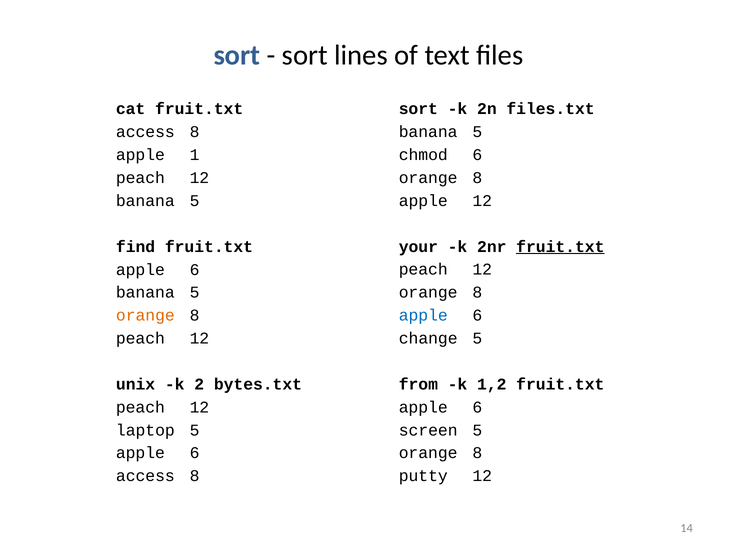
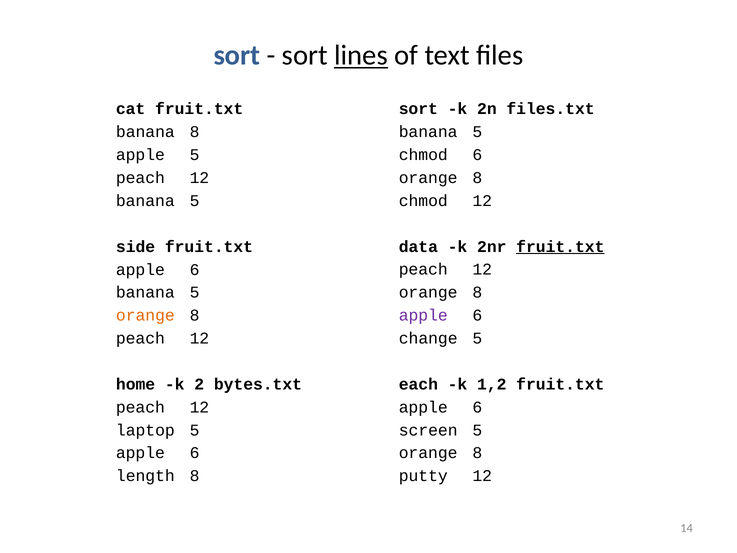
lines underline: none -> present
access at (145, 132): access -> banana
apple 1: 1 -> 5
apple at (423, 201): apple -> chmod
your: your -> data
find: find -> side
apple at (423, 315) colour: blue -> purple
unix: unix -> home
from: from -> each
access at (145, 476): access -> length
